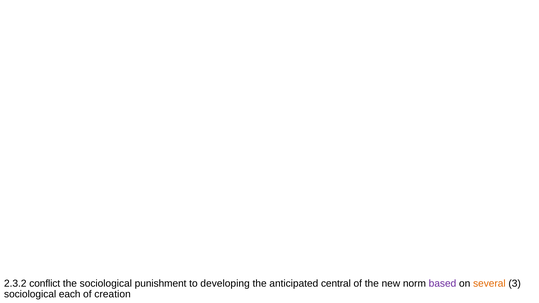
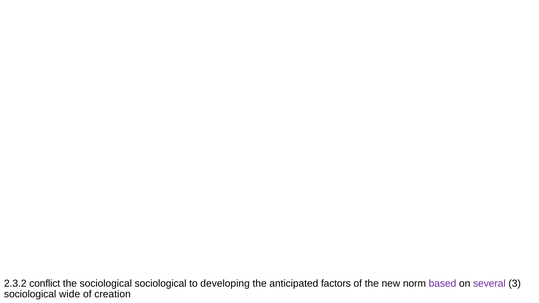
sociological punishment: punishment -> sociological
central: central -> factors
several colour: orange -> purple
each: each -> wide
